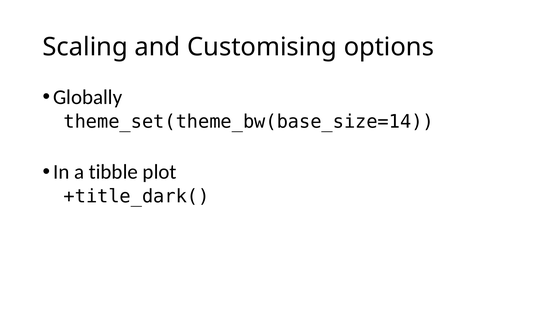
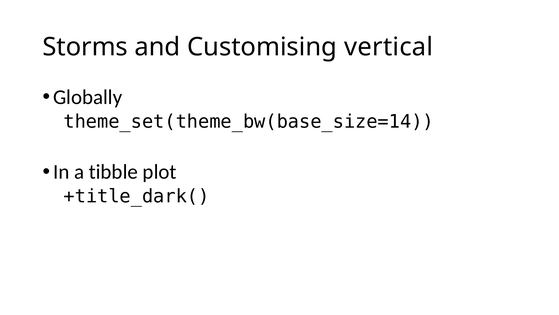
Scaling: Scaling -> Storms
options: options -> vertical
